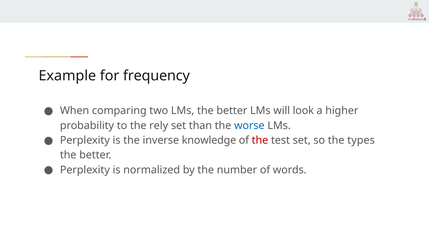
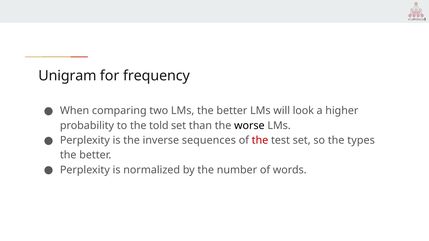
Example: Example -> Unigram
rely: rely -> told
worse colour: blue -> black
knowledge: knowledge -> sequences
